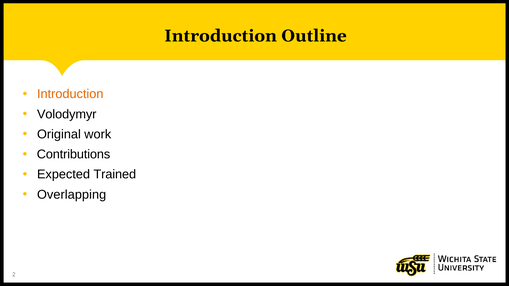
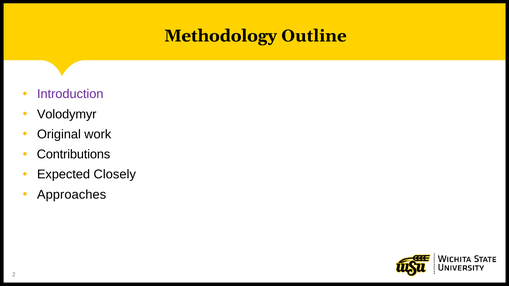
Introduction at (221, 36): Introduction -> Methodology
Introduction at (70, 94) colour: orange -> purple
Trained: Trained -> Closely
Overlapping: Overlapping -> Approaches
